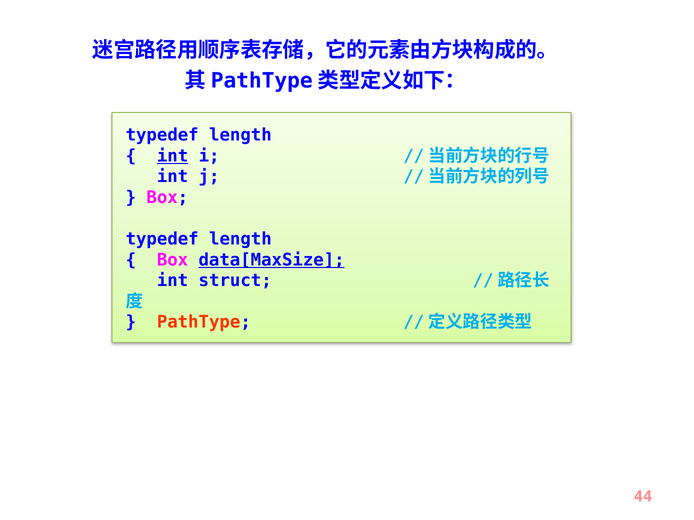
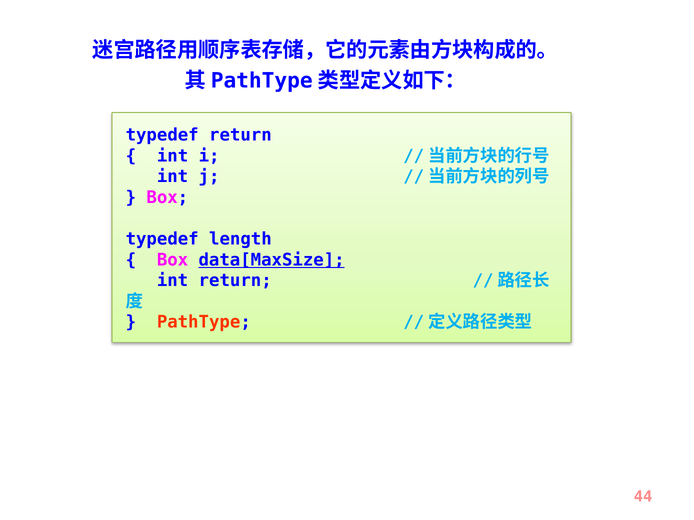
length at (240, 135): length -> return
int at (173, 156) underline: present -> none
int struct: struct -> return
